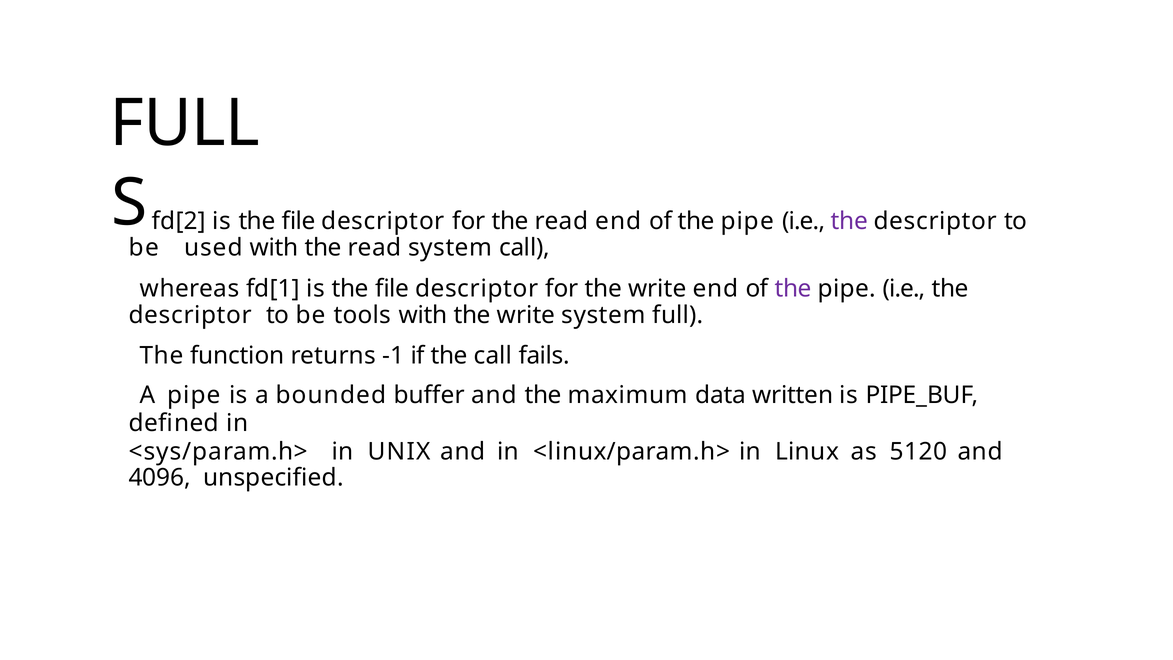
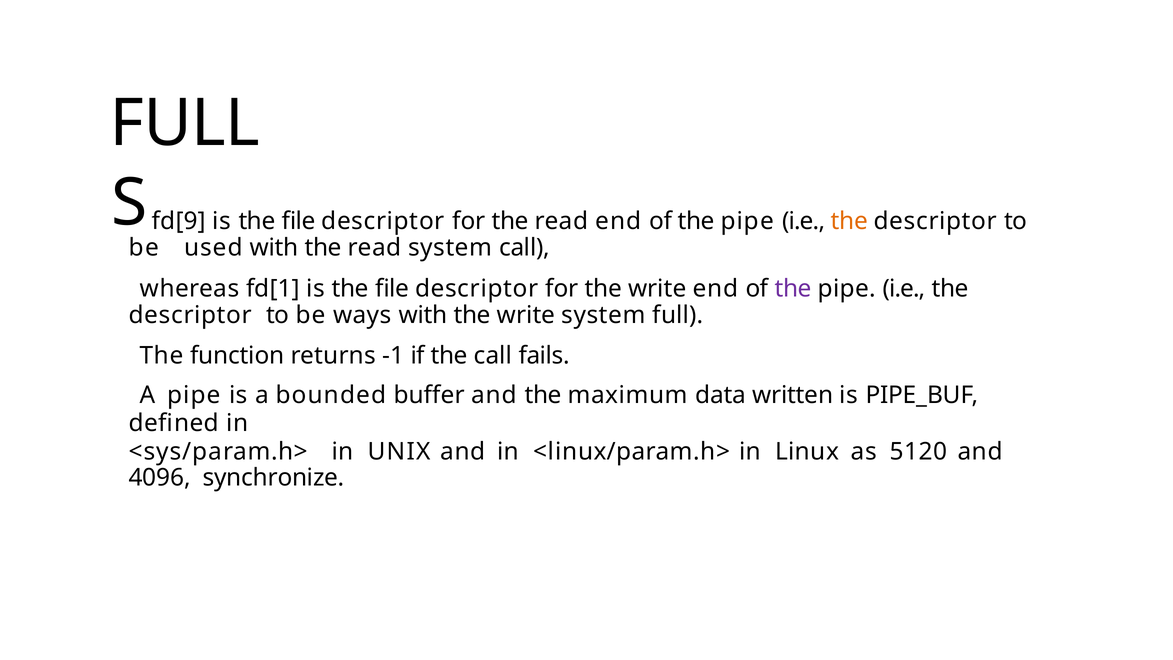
fd[2: fd[2 -> fd[9
the at (849, 221) colour: purple -> orange
tools: tools -> ways
unspecified: unspecified -> synchronize
